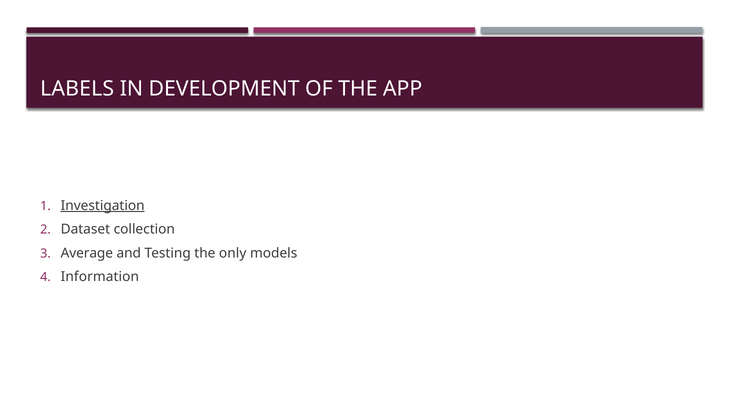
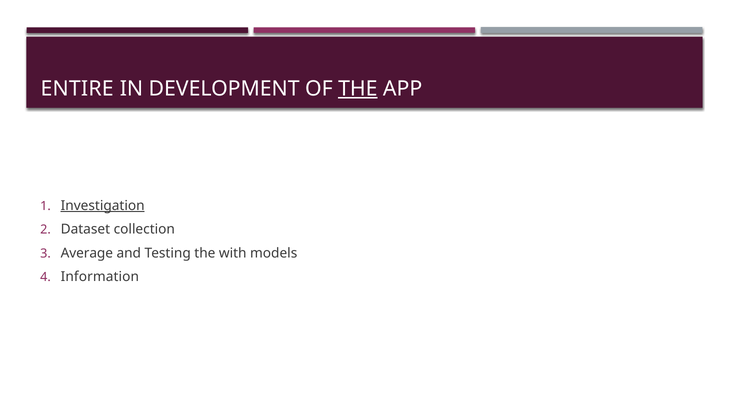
LABELS: LABELS -> ENTIRE
THE at (358, 89) underline: none -> present
only: only -> with
